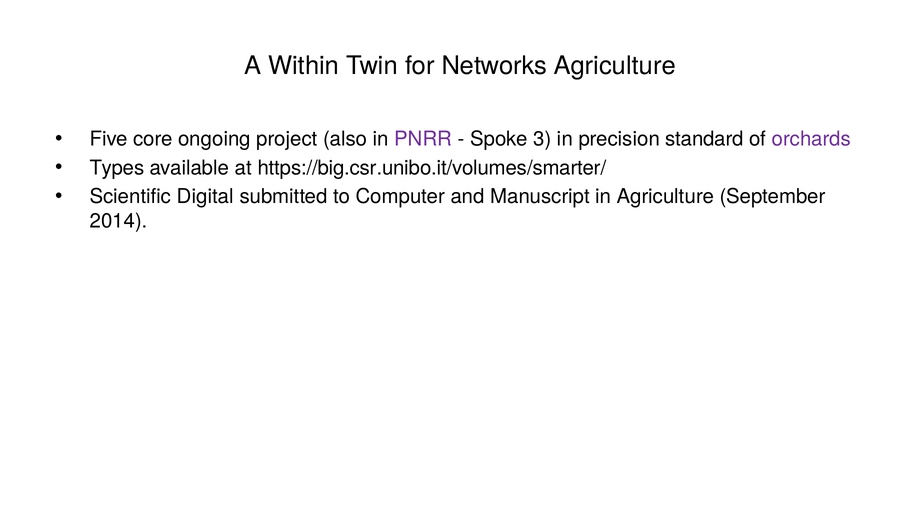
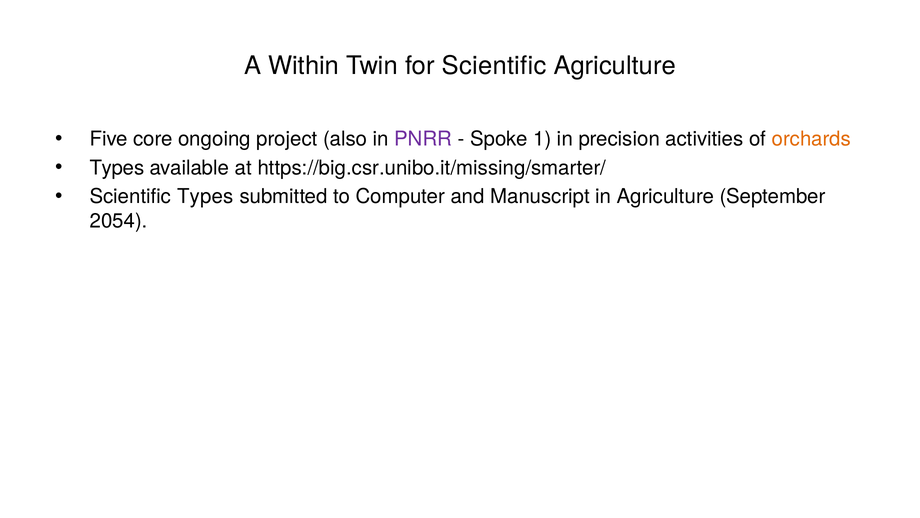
for Networks: Networks -> Scientific
3: 3 -> 1
standard: standard -> activities
orchards colour: purple -> orange
https://big.csr.unibo.it/volumes/smarter/: https://big.csr.unibo.it/volumes/smarter/ -> https://big.csr.unibo.it/missing/smarter/
Scientific Digital: Digital -> Types
2014: 2014 -> 2054
